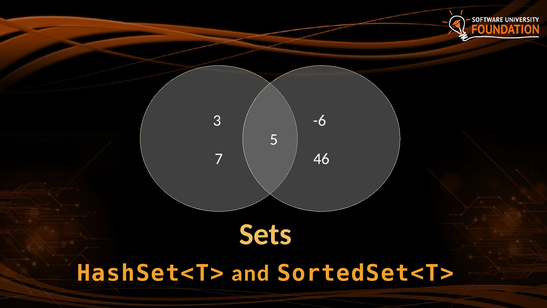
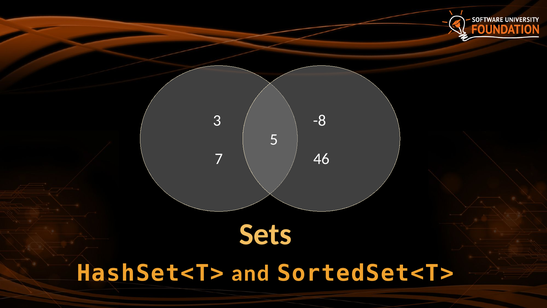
-6: -6 -> -8
